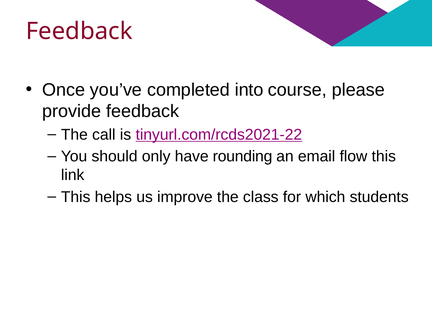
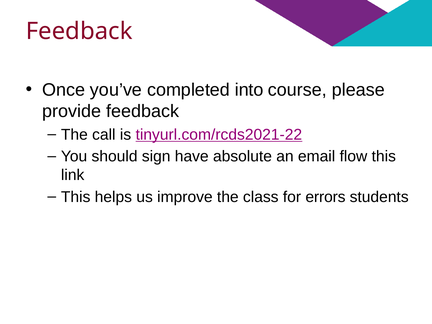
only: only -> sign
rounding: rounding -> absolute
which: which -> errors
